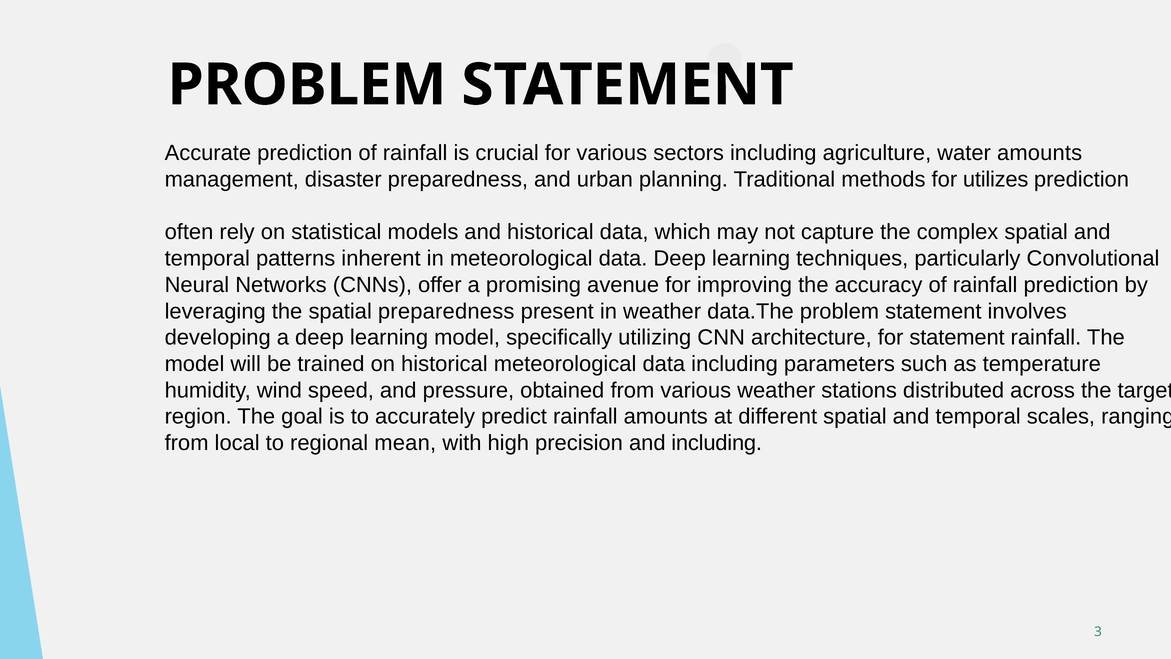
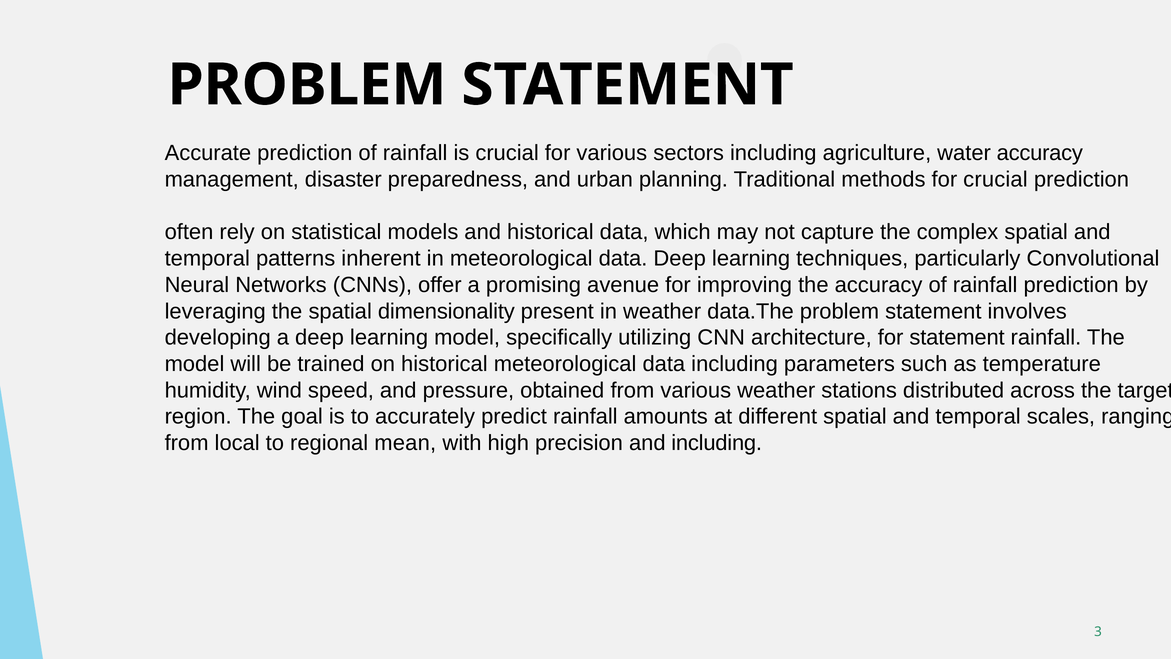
water amounts: amounts -> accuracy
for utilizes: utilizes -> crucial
spatial preparedness: preparedness -> dimensionality
